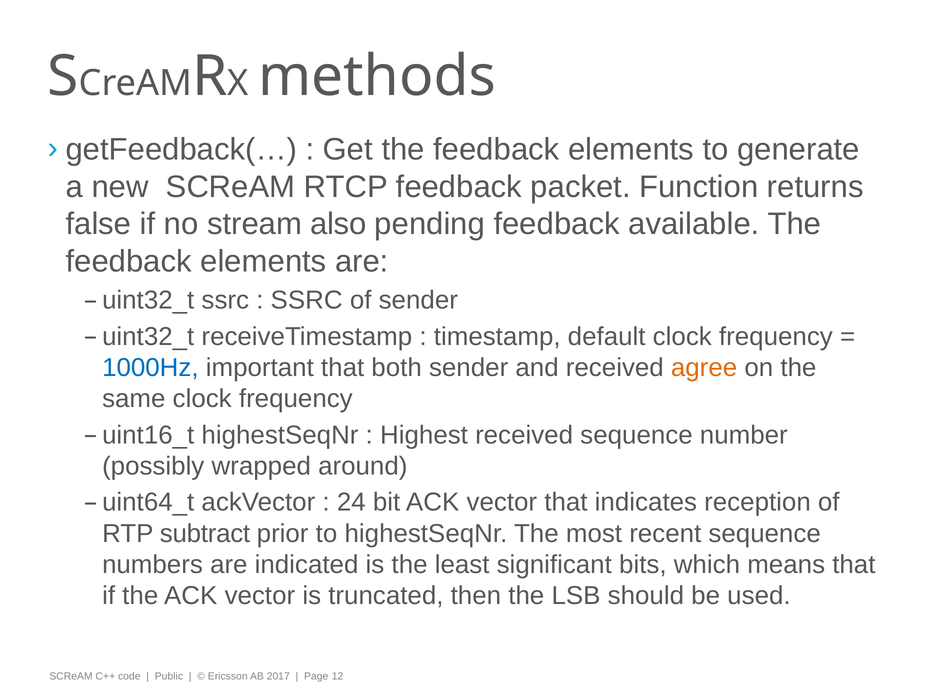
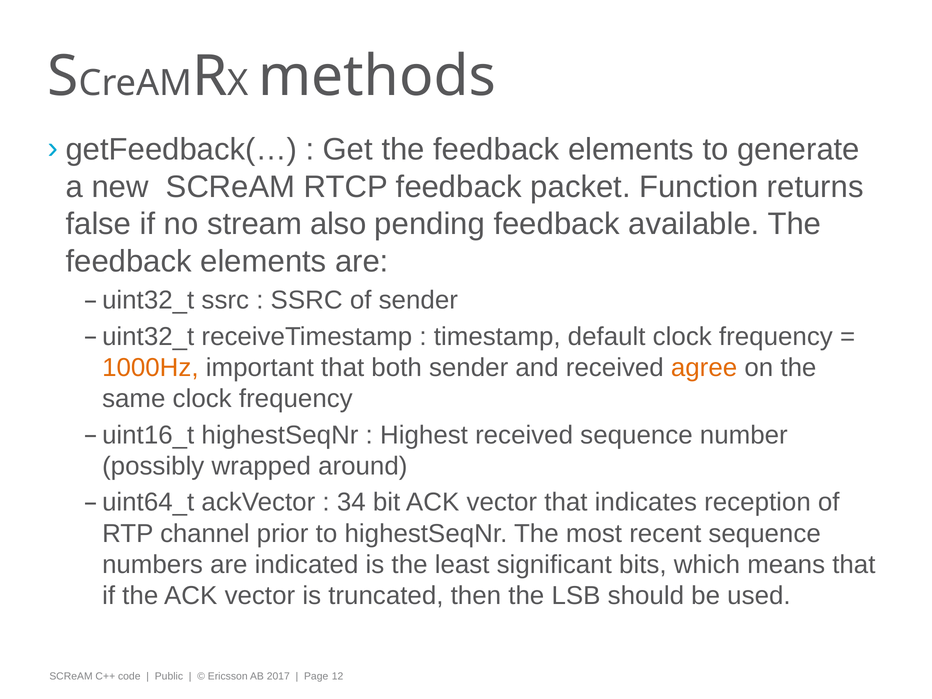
1000Hz colour: blue -> orange
24: 24 -> 34
subtract: subtract -> channel
